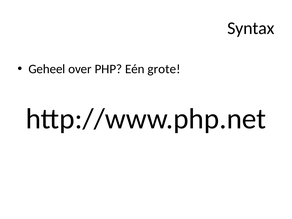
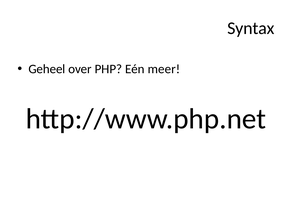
grote: grote -> meer
